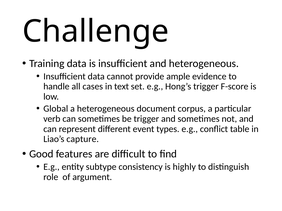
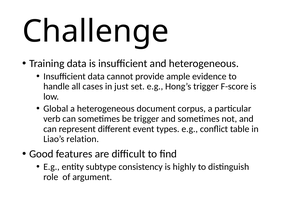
text: text -> just
capture: capture -> relation
